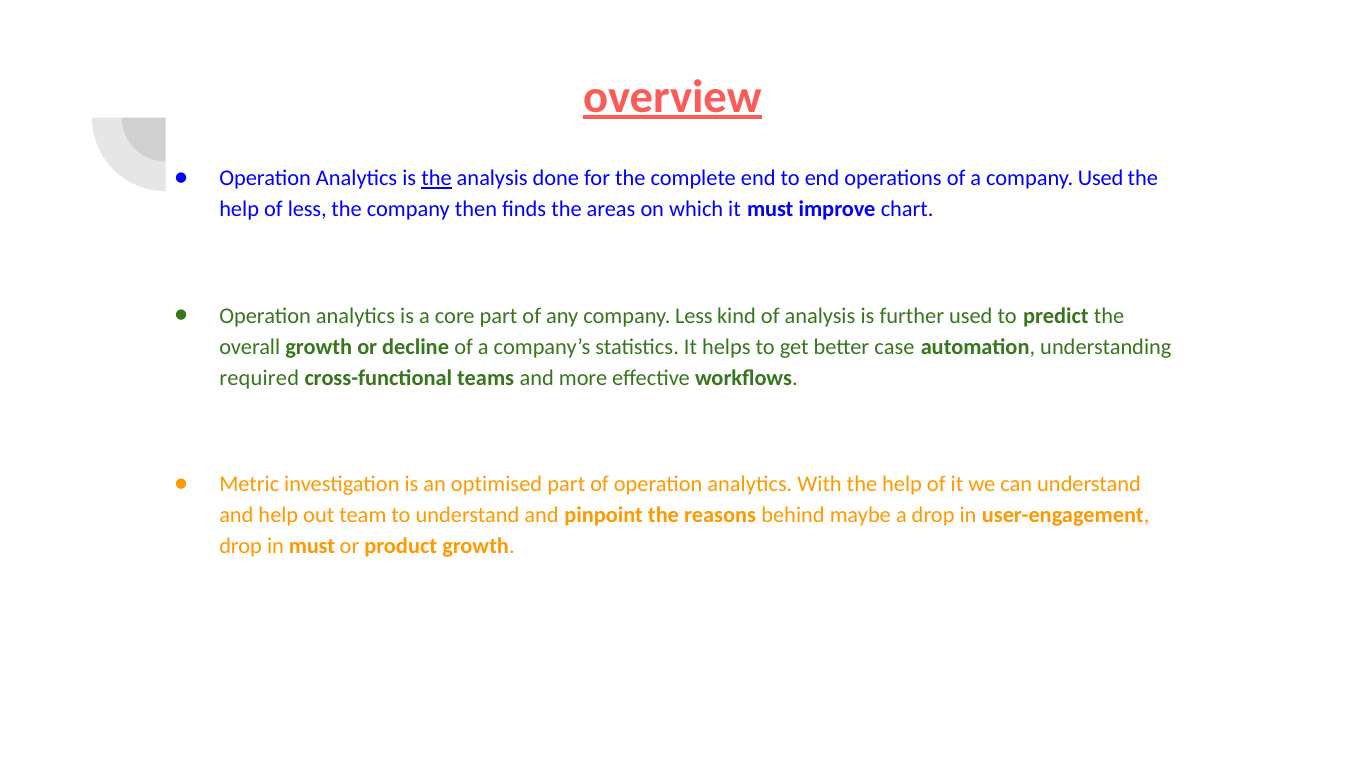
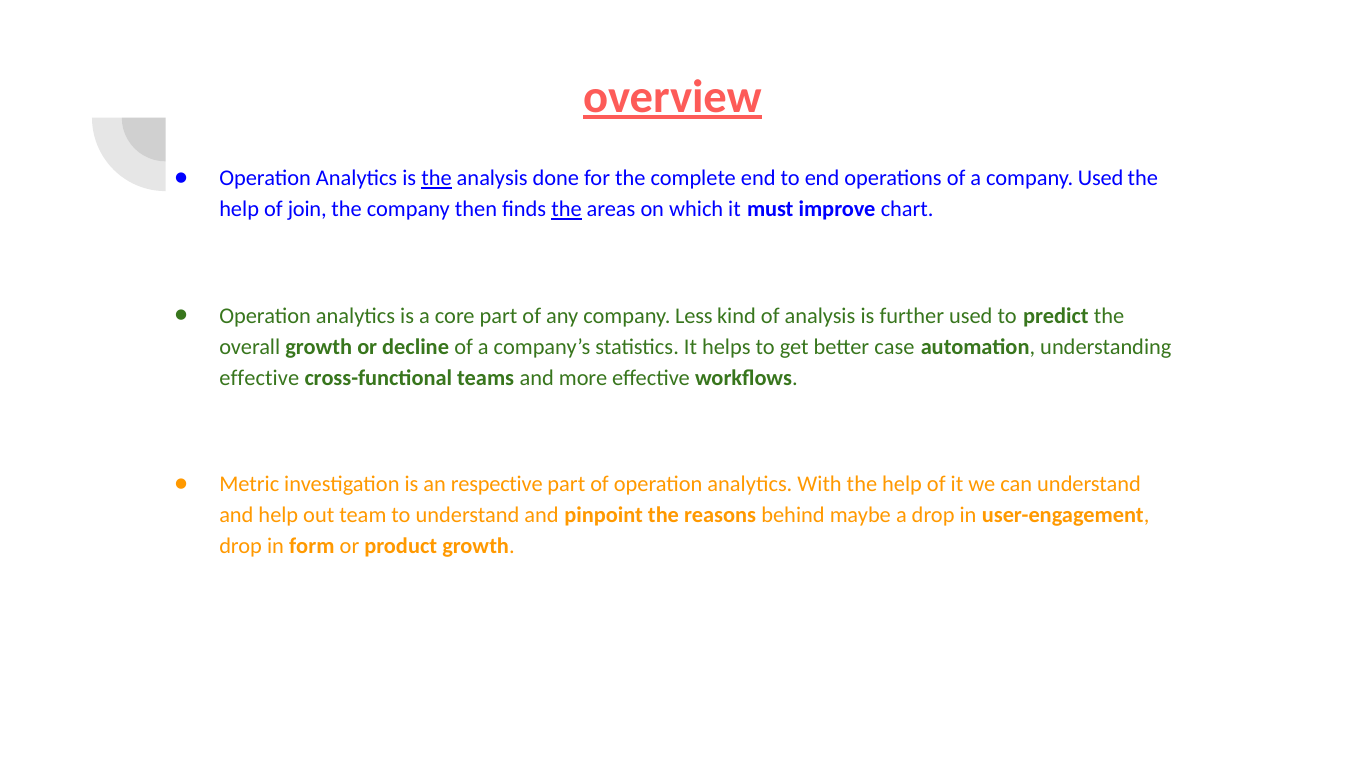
of less: less -> join
the at (566, 209) underline: none -> present
required at (259, 378): required -> effective
optimised: optimised -> respective
in must: must -> form
